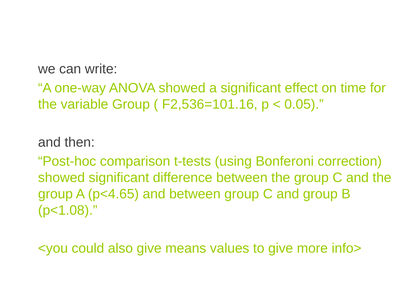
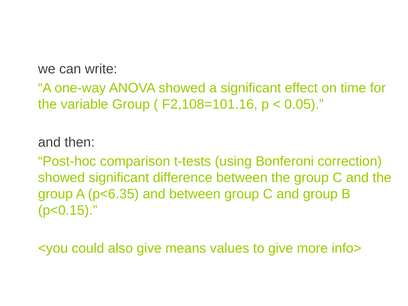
F2,536=101.16: F2,536=101.16 -> F2,108=101.16
p<4.65: p<4.65 -> p<6.35
p<1.08: p<1.08 -> p<0.15
